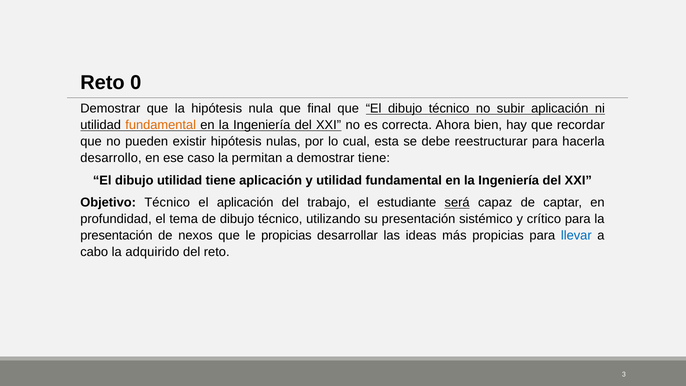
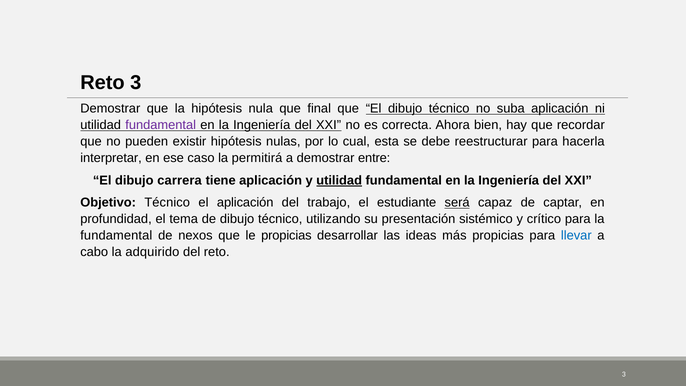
Reto 0: 0 -> 3
subir: subir -> suba
fundamental at (161, 125) colour: orange -> purple
desarrollo: desarrollo -> interpretar
permitan: permitan -> permitirá
demostrar tiene: tiene -> entre
dibujo utilidad: utilidad -> carrera
utilidad at (339, 180) underline: none -> present
presentación at (116, 236): presentación -> fundamental
